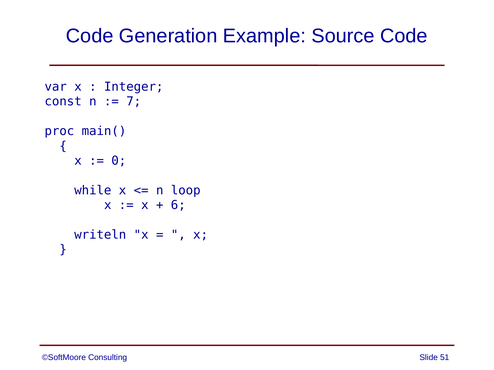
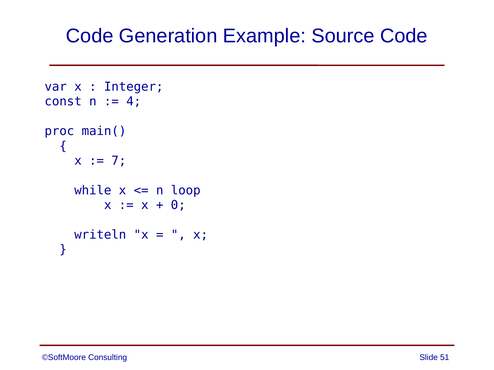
7: 7 -> 4
0: 0 -> 7
6: 6 -> 0
